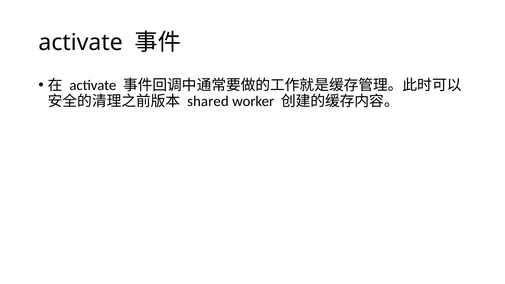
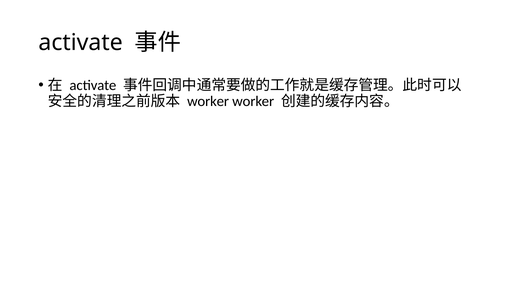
shared at (208, 101): shared -> worker
